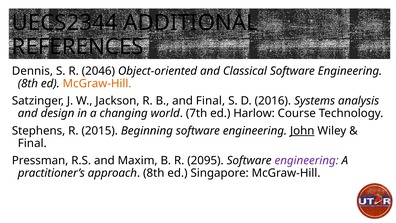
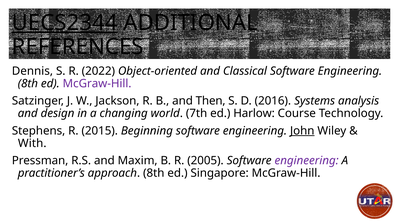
UECS2344 underline: none -> present
2046: 2046 -> 2022
McGraw-Hill at (97, 83) colour: orange -> purple
and Final: Final -> Then
Final at (32, 143): Final -> With
2095: 2095 -> 2005
